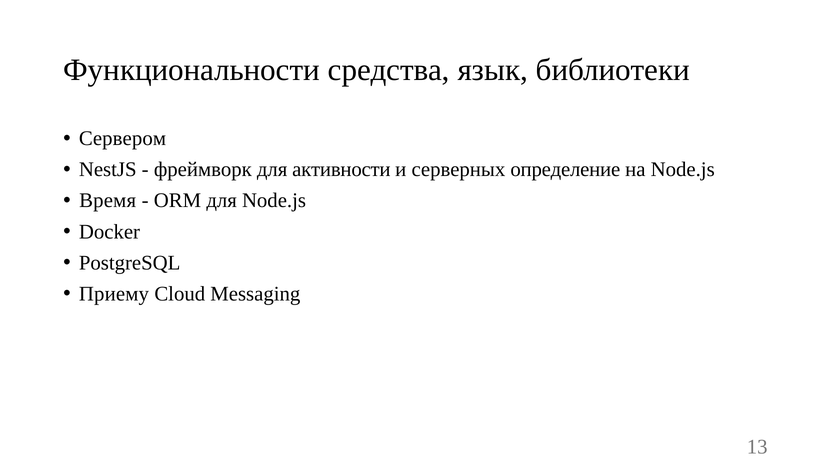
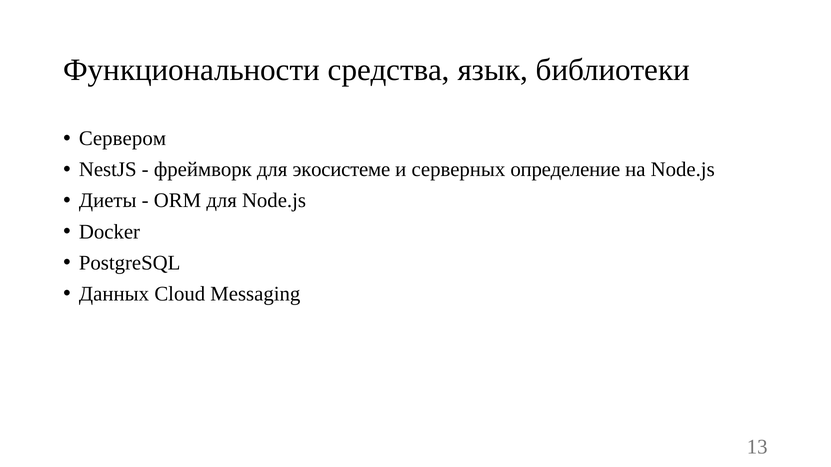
активности: активности -> экосистеме
Время: Время -> Диеты
Приему: Приему -> Данных
